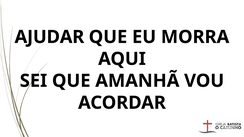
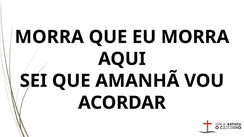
AJUDAR at (49, 37): AJUDAR -> MORRA
